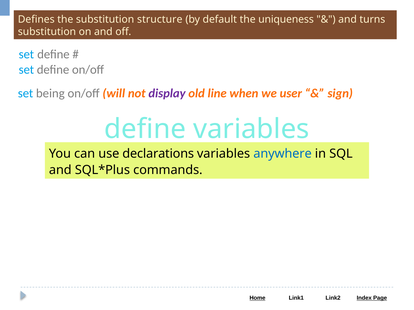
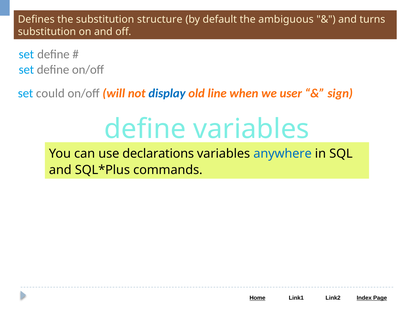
uniqueness: uniqueness -> ambiguous
being: being -> could
display colour: purple -> blue
